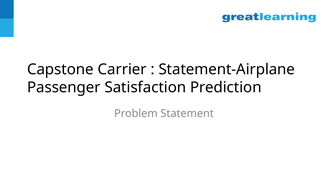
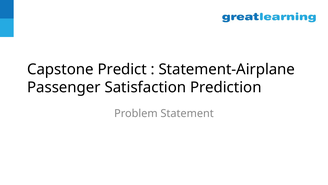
Carrier: Carrier -> Predict
